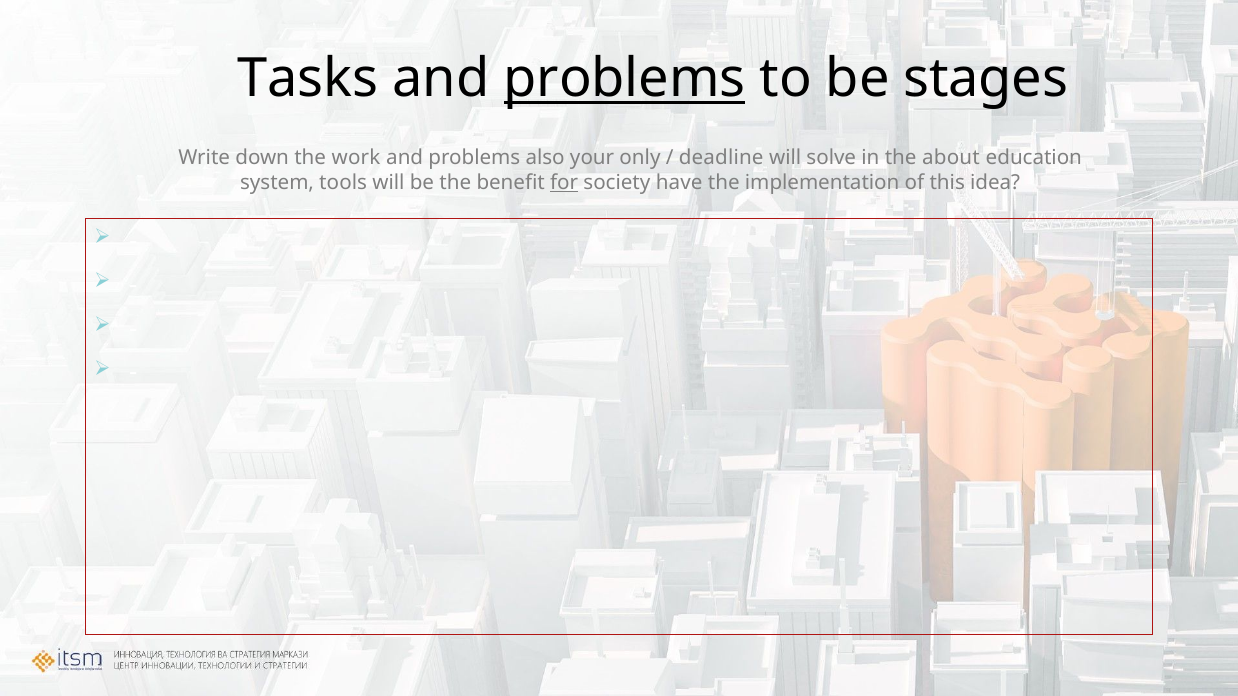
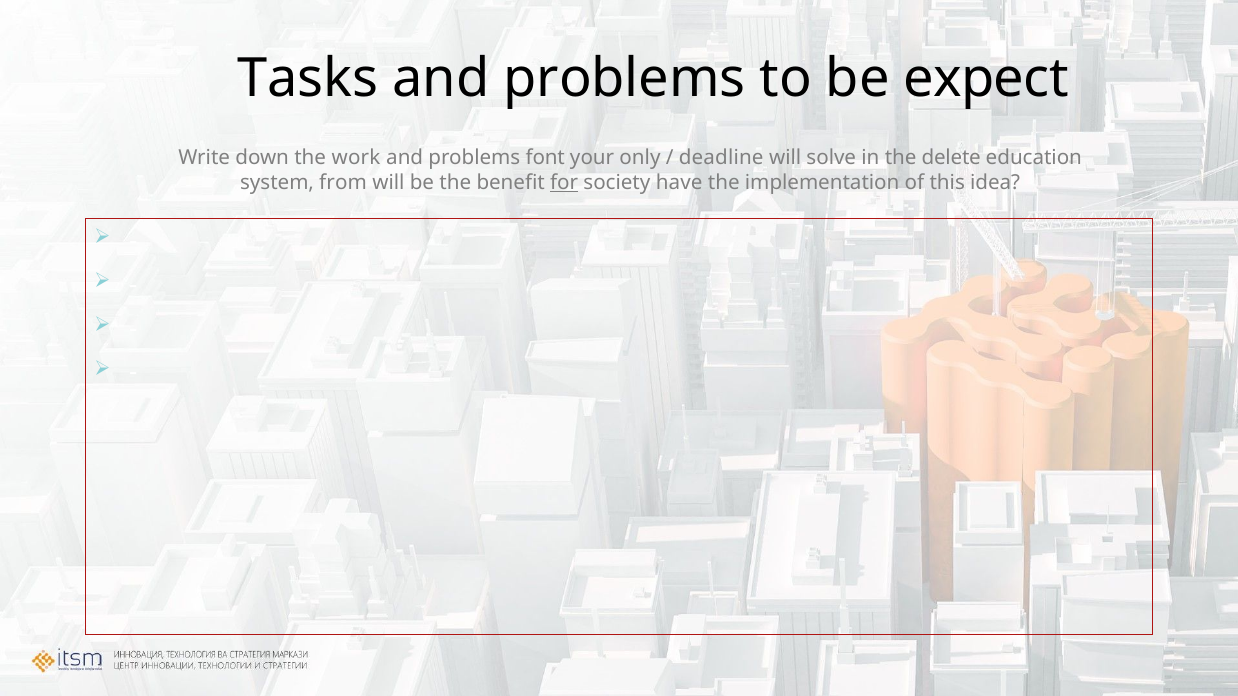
problems at (625, 79) underline: present -> none
stages: stages -> expect
also: also -> font
about: about -> delete
tools: tools -> from
